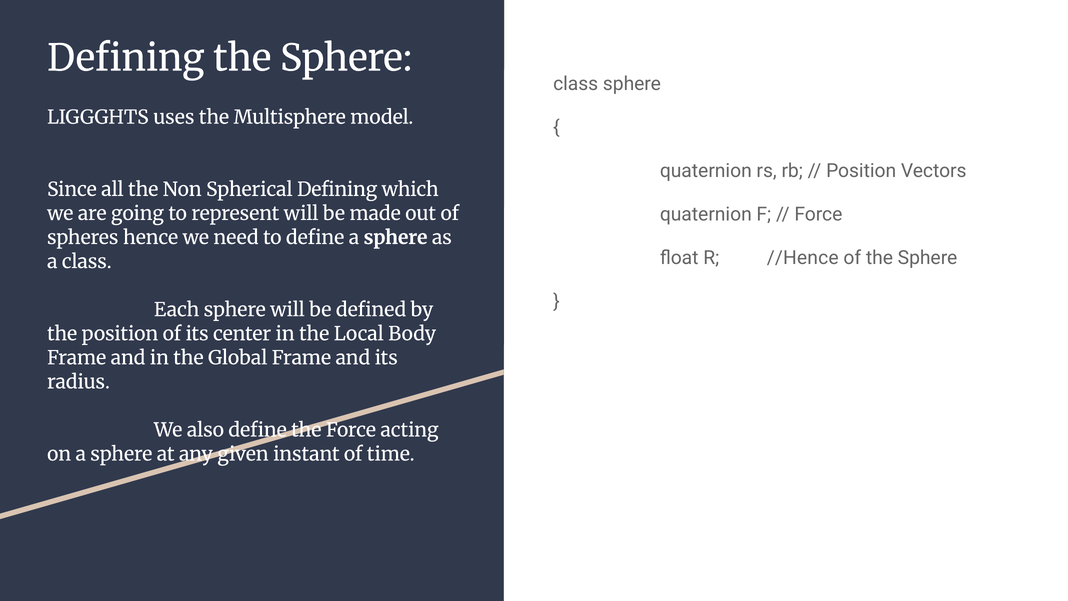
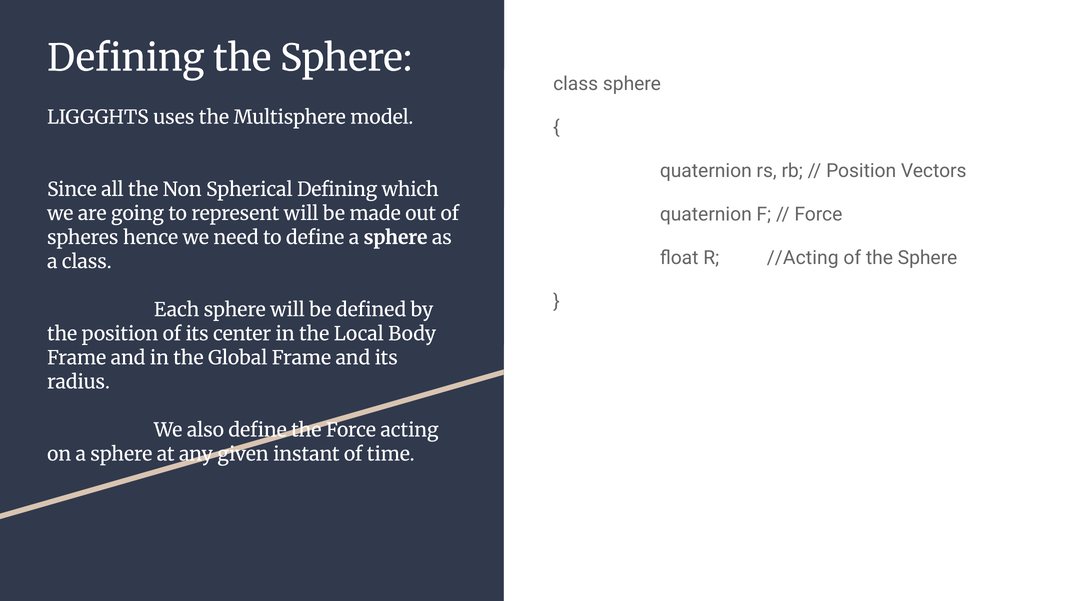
//Hence: //Hence -> //Acting
